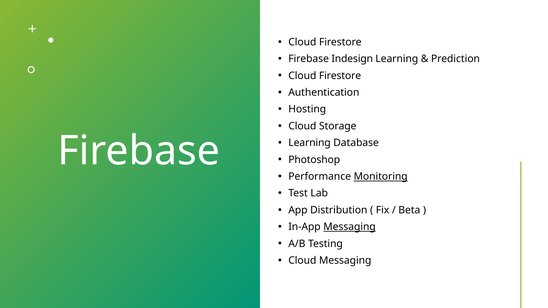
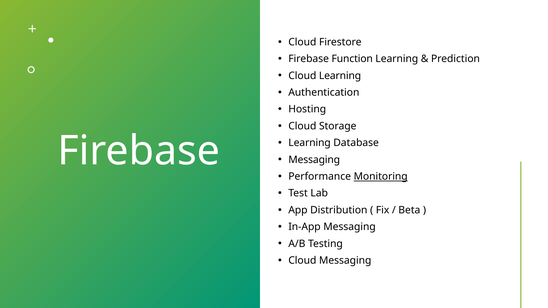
Indesign: Indesign -> Function
Firestore at (340, 76): Firestore -> Learning
Photoshop at (314, 160): Photoshop -> Messaging
Messaging at (350, 227) underline: present -> none
